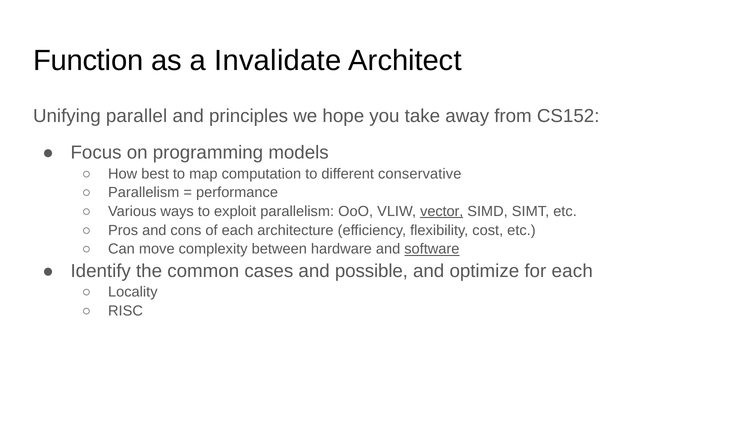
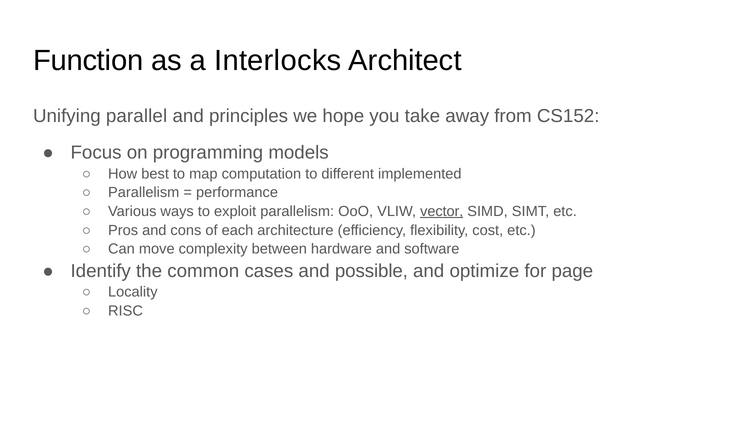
Invalidate: Invalidate -> Interlocks
conservative: conservative -> implemented
software underline: present -> none
for each: each -> page
